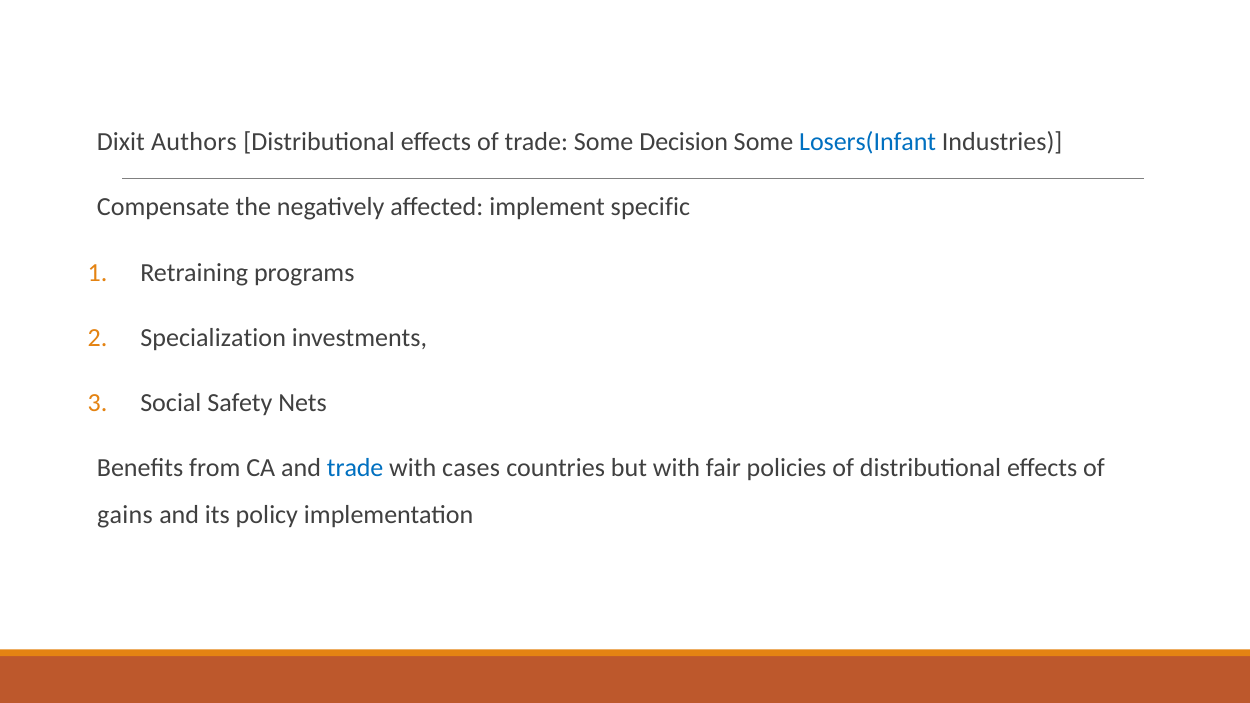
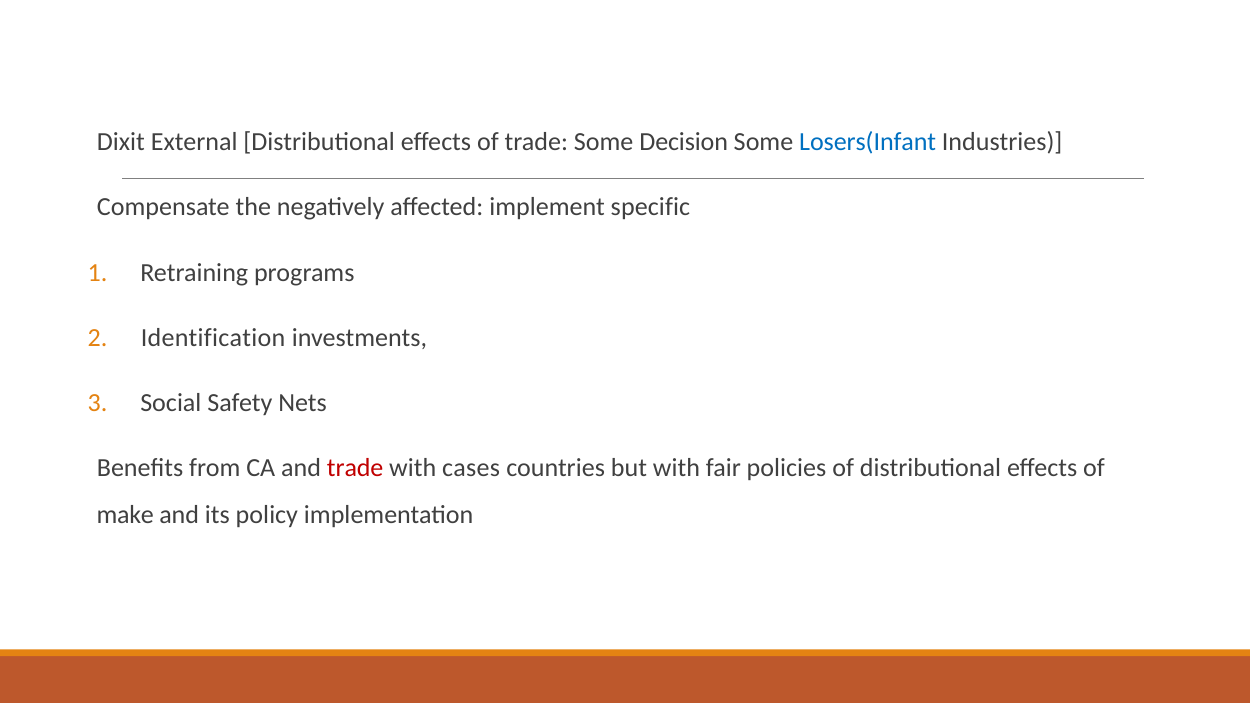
Authors: Authors -> External
Specialization: Specialization -> Identification
trade at (355, 468) colour: blue -> red
gains: gains -> make
